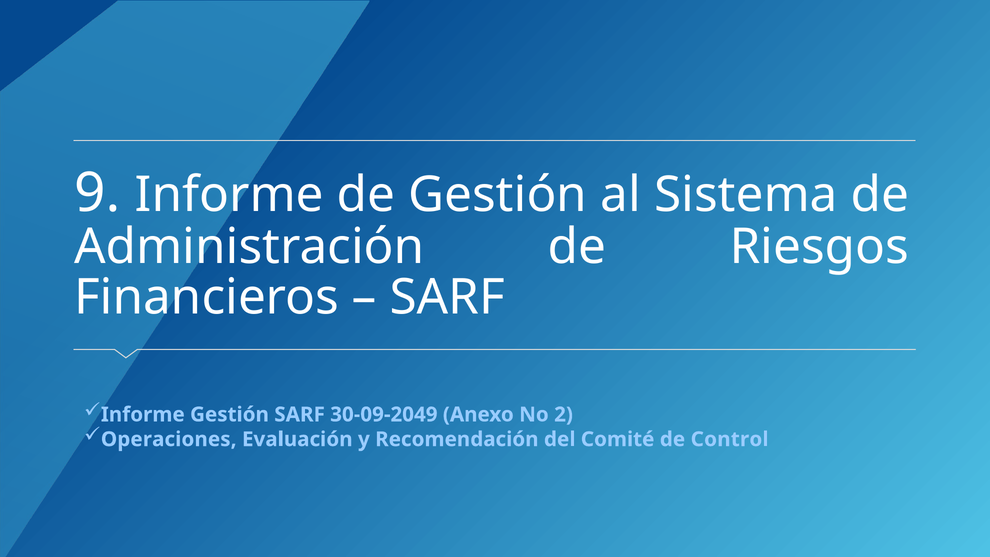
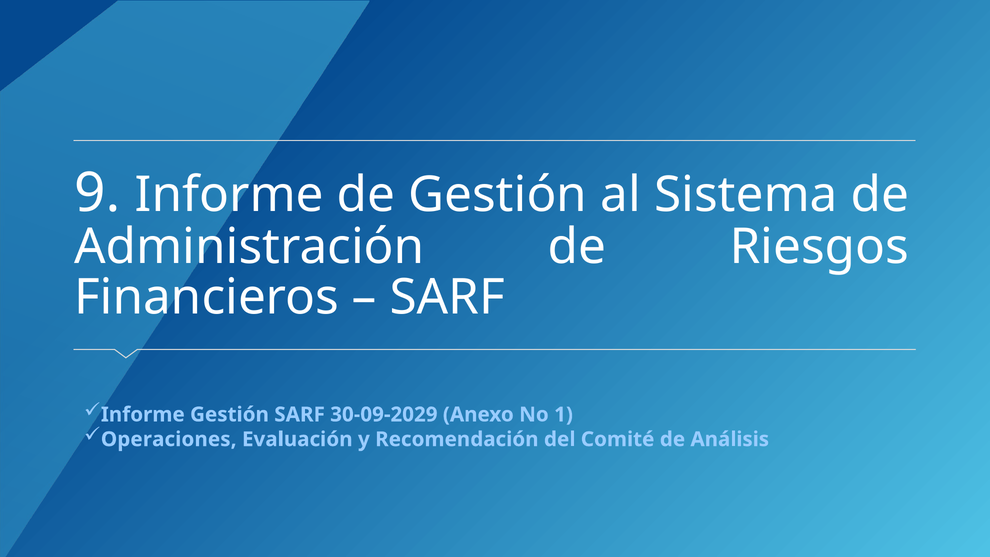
30-09-2049: 30-09-2049 -> 30-09-2029
2: 2 -> 1
Control: Control -> Análisis
